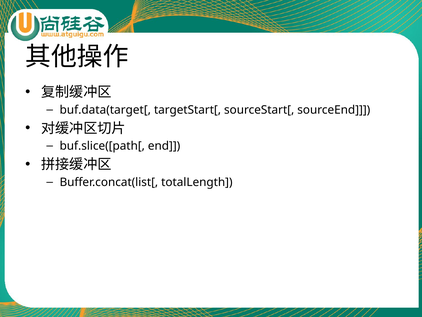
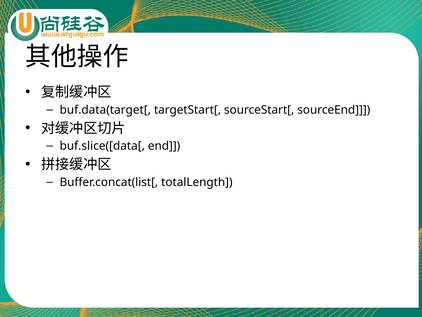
buf.slice([path[: buf.slice([path[ -> buf.slice([data[
